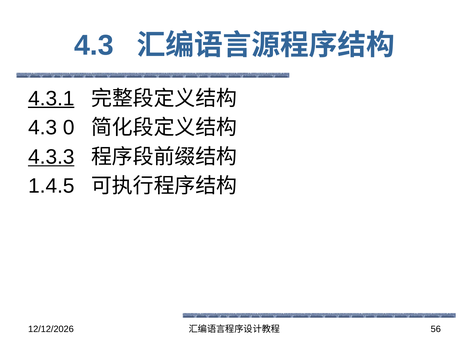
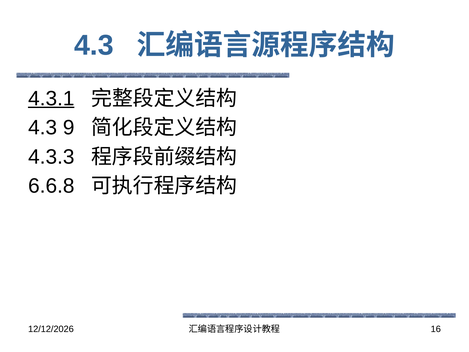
0: 0 -> 9
4.3.3 underline: present -> none
1.4.5: 1.4.5 -> 6.6.8
56: 56 -> 16
